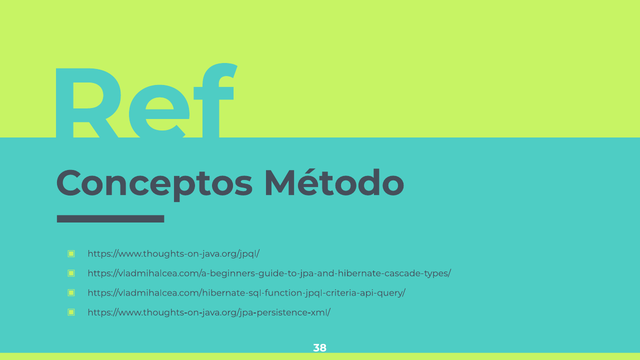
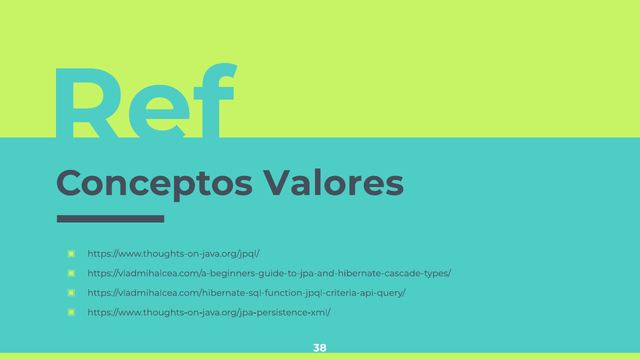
Método: Método -> Valores
